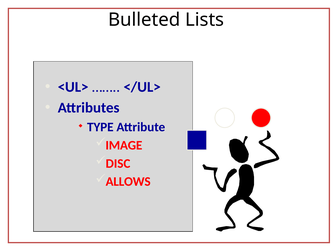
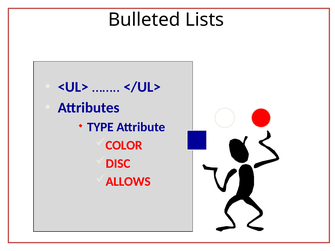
IMAGE: IMAGE -> COLOR
